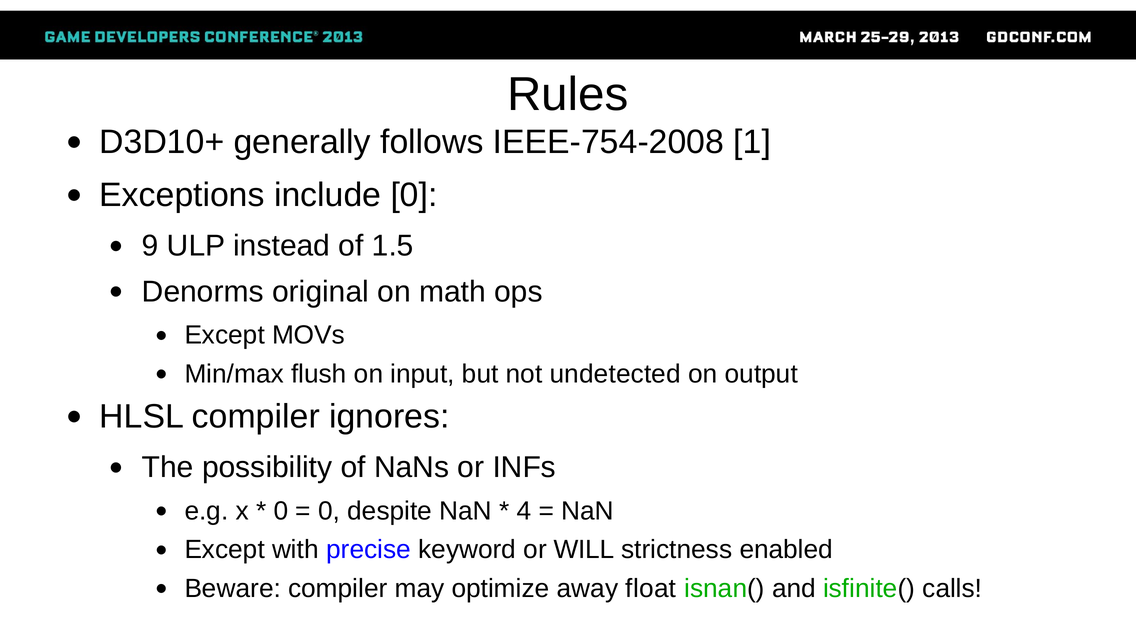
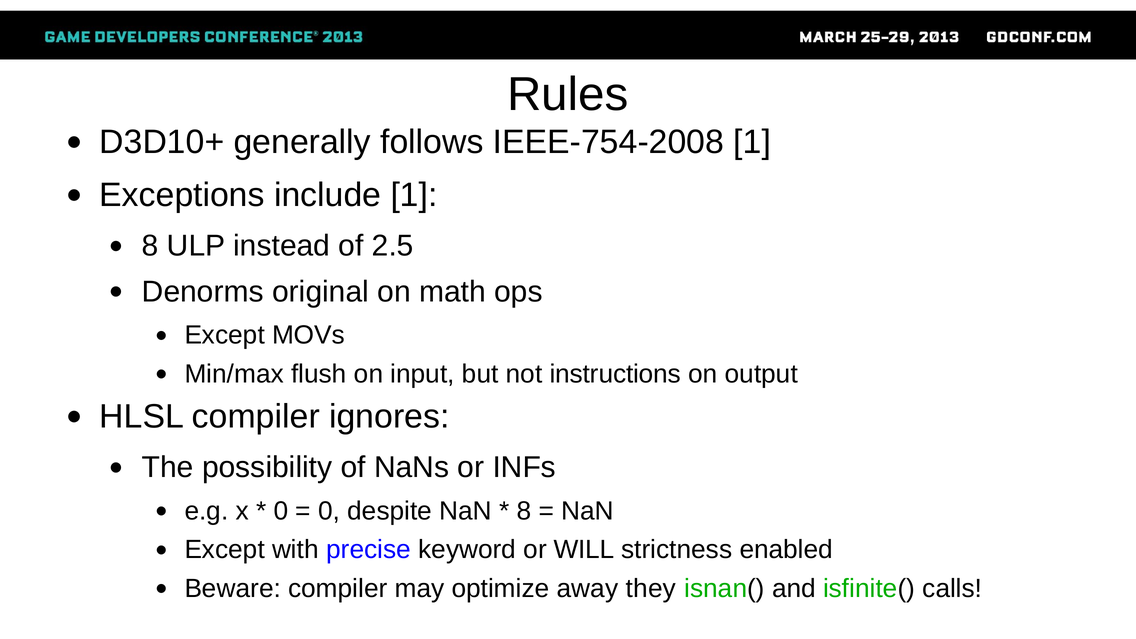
include 0: 0 -> 1
9 at (150, 246): 9 -> 8
1.5: 1.5 -> 2.5
undetected: undetected -> instructions
4 at (524, 511): 4 -> 8
float: float -> they
